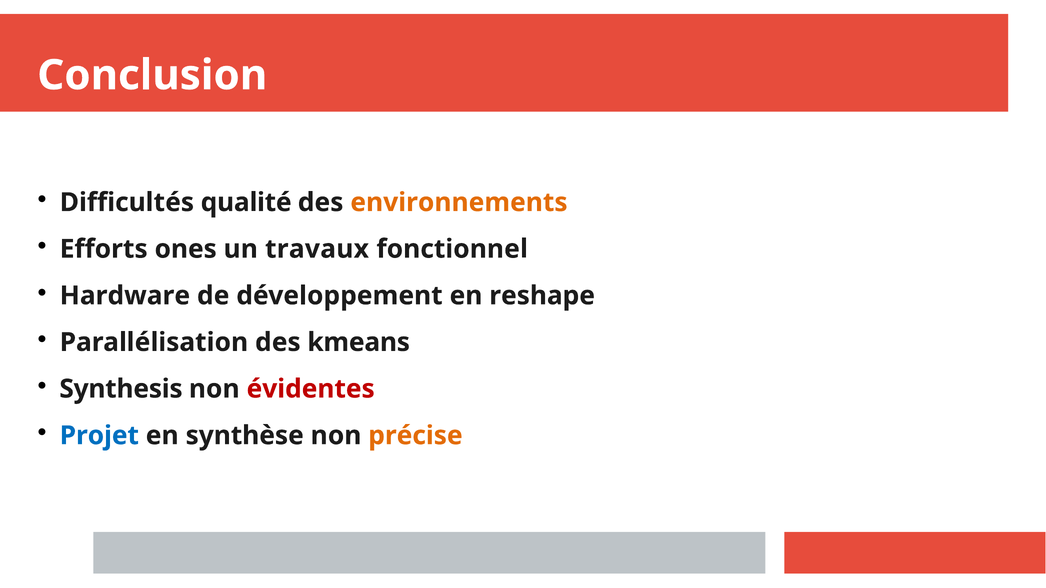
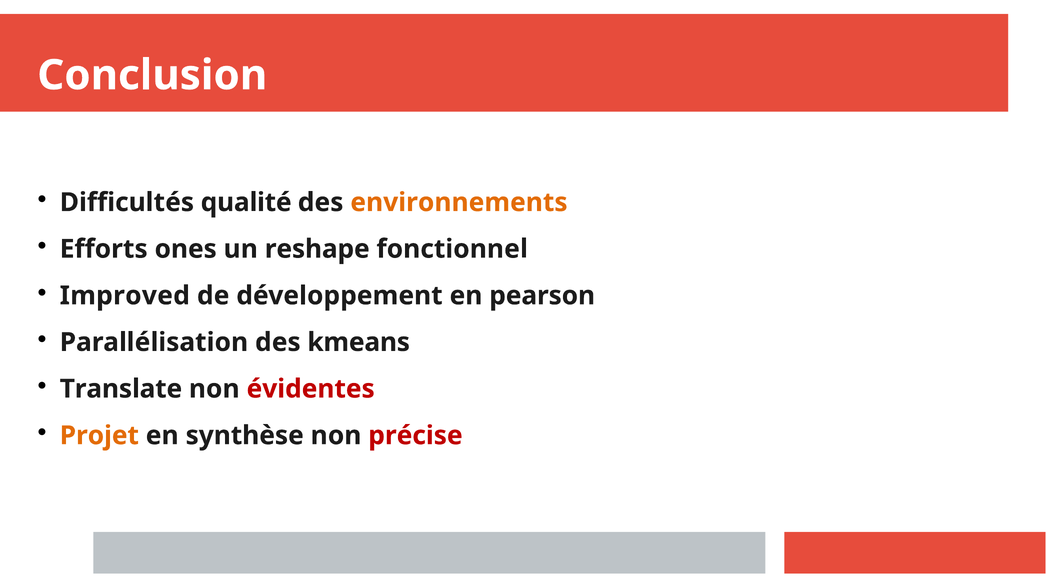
travaux: travaux -> reshape
Hardware: Hardware -> Improved
reshape: reshape -> pearson
Synthesis: Synthesis -> Translate
Projet colour: blue -> orange
précise colour: orange -> red
